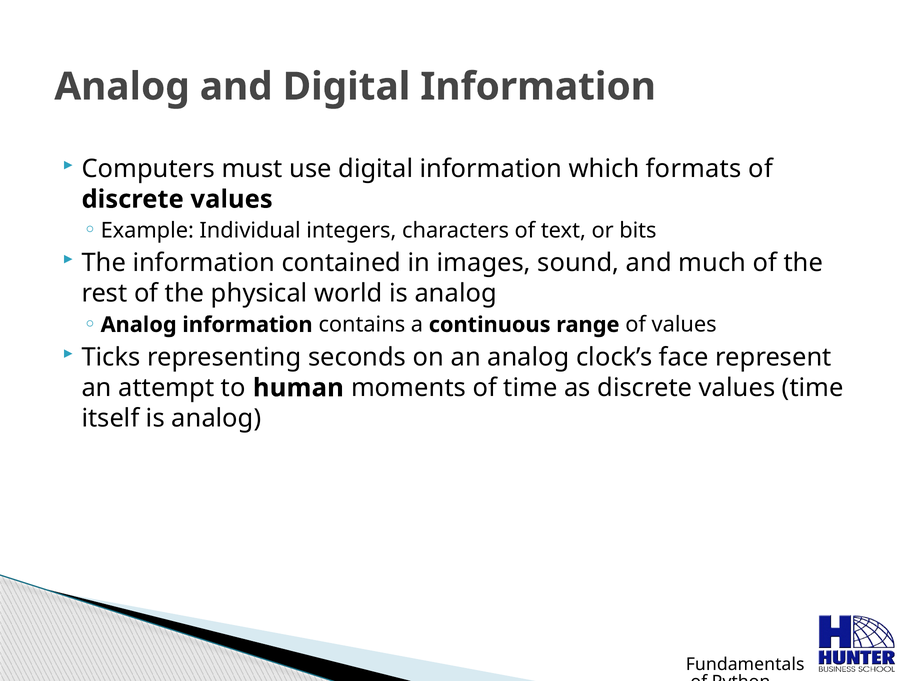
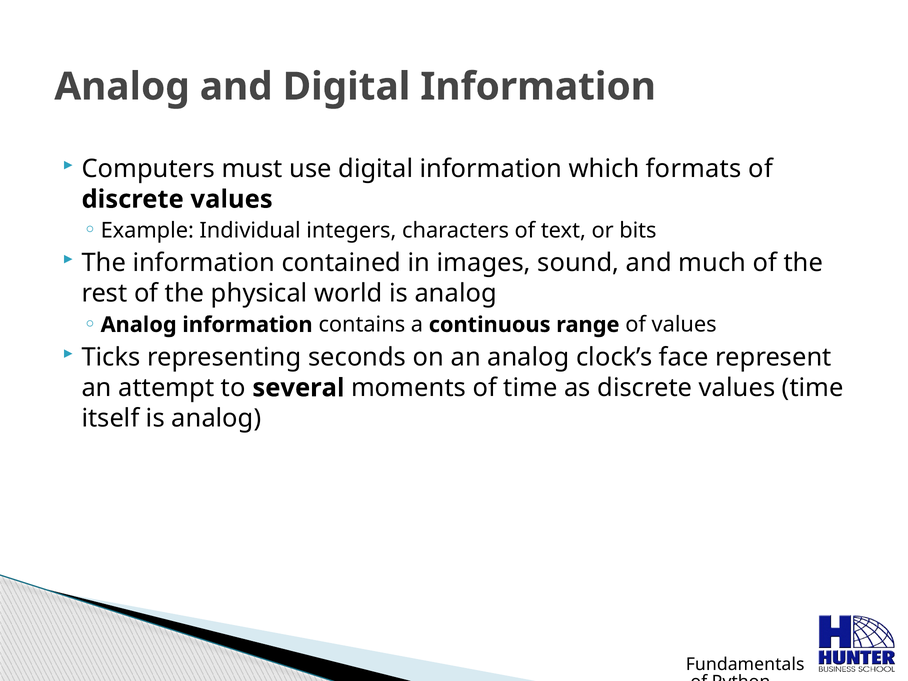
human: human -> several
